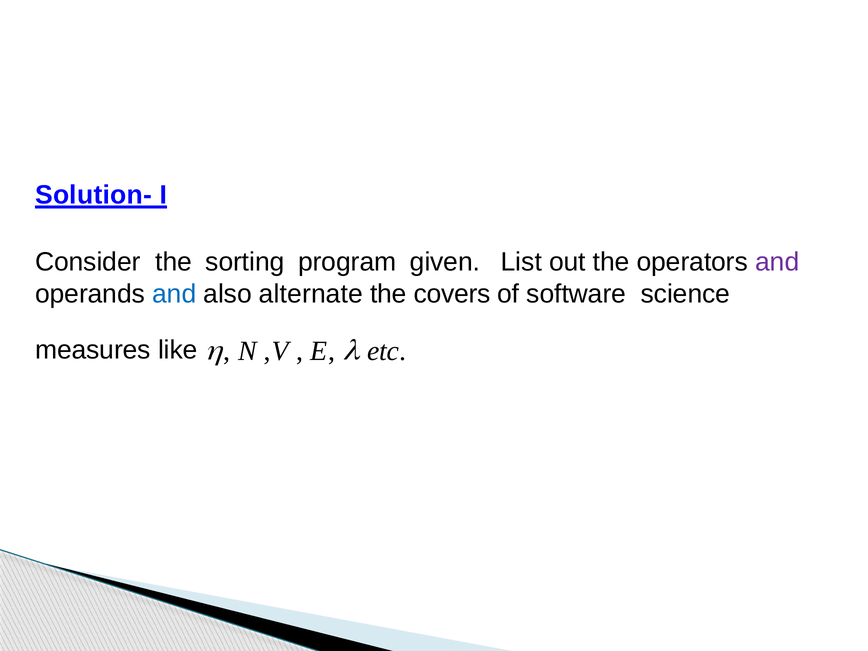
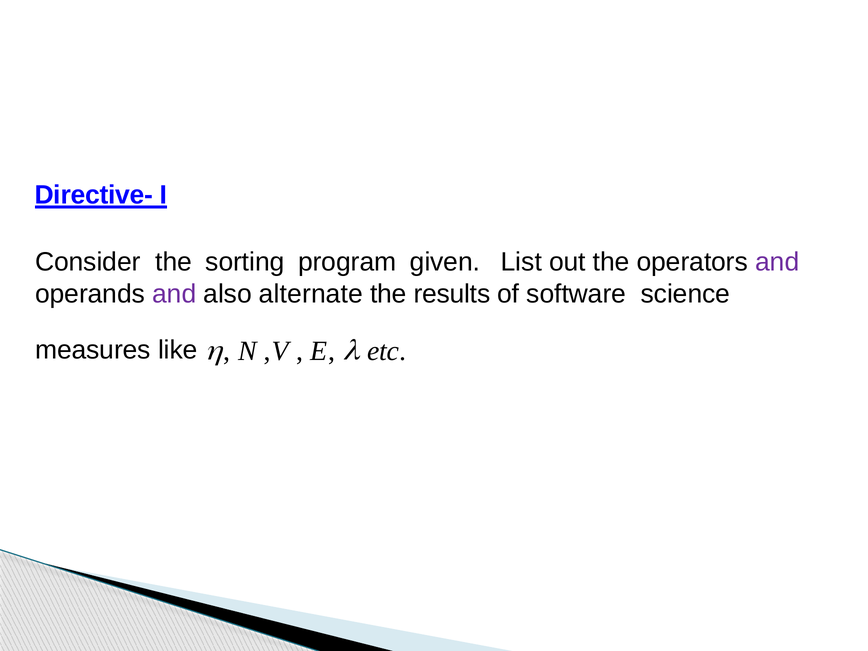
Solution-: Solution- -> Directive-
and at (174, 294) colour: blue -> purple
covers: covers -> results
